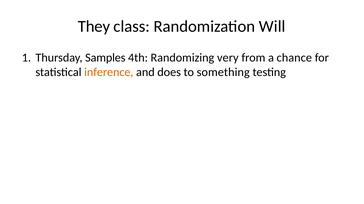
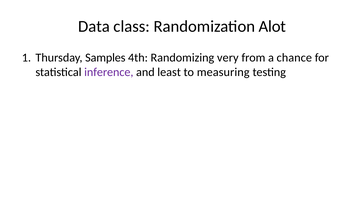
They: They -> Data
Will: Will -> Alot
inference colour: orange -> purple
does: does -> least
something: something -> measuring
